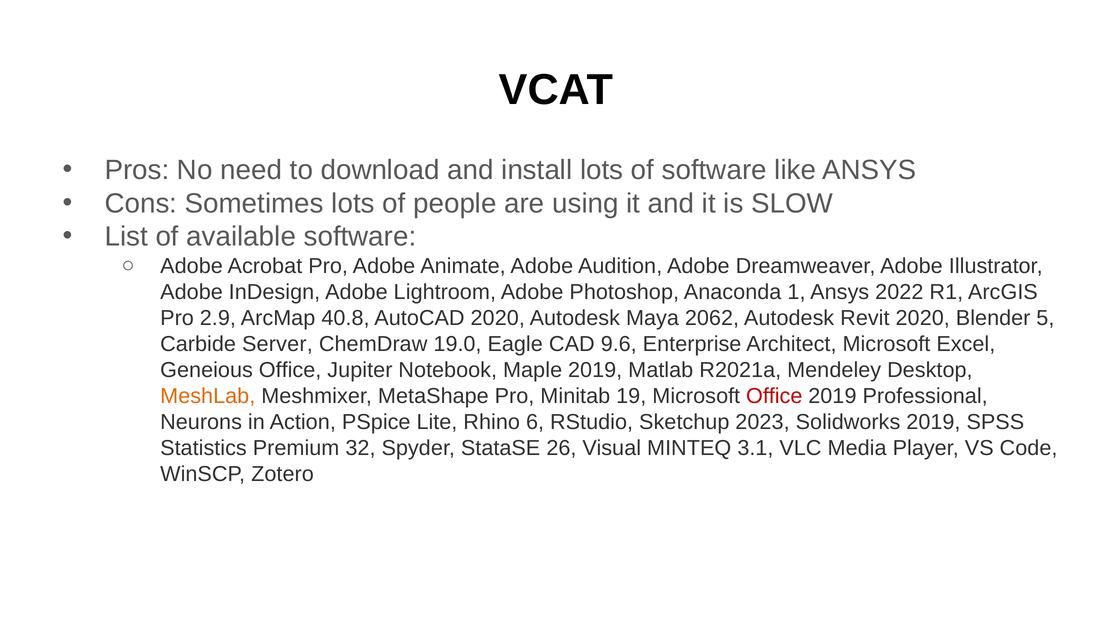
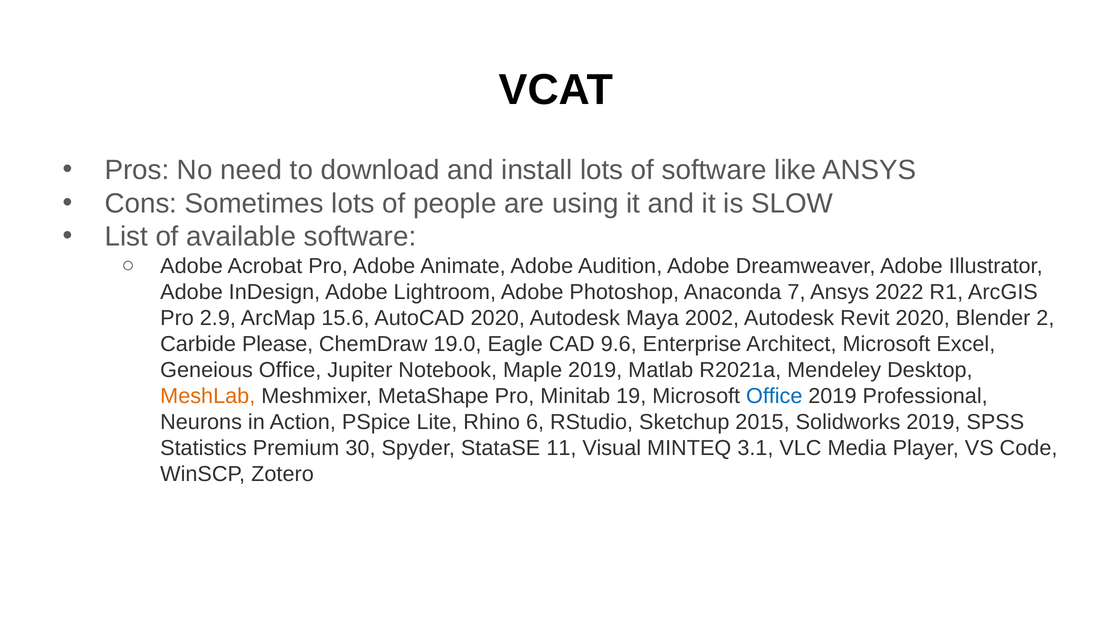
1: 1 -> 7
40.8: 40.8 -> 15.6
2062: 2062 -> 2002
5: 5 -> 2
Server: Server -> Please
Office at (774, 396) colour: red -> blue
2023: 2023 -> 2015
32: 32 -> 30
26: 26 -> 11
